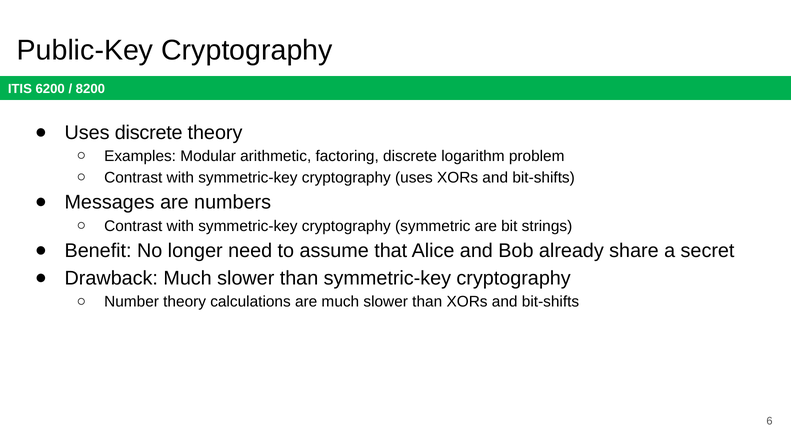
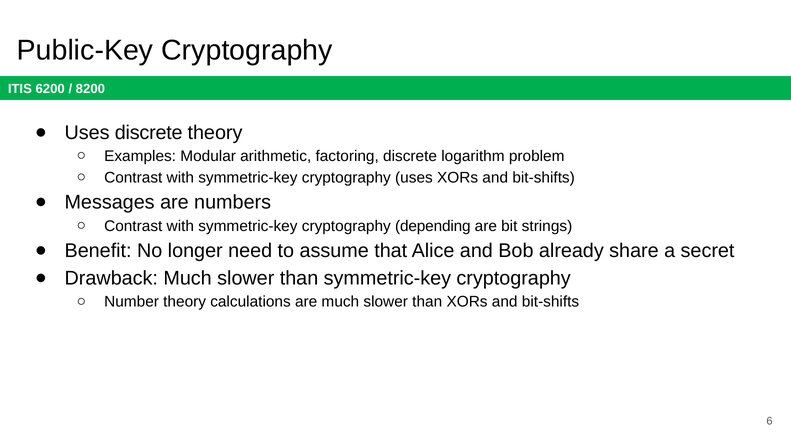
symmetric: symmetric -> depending
